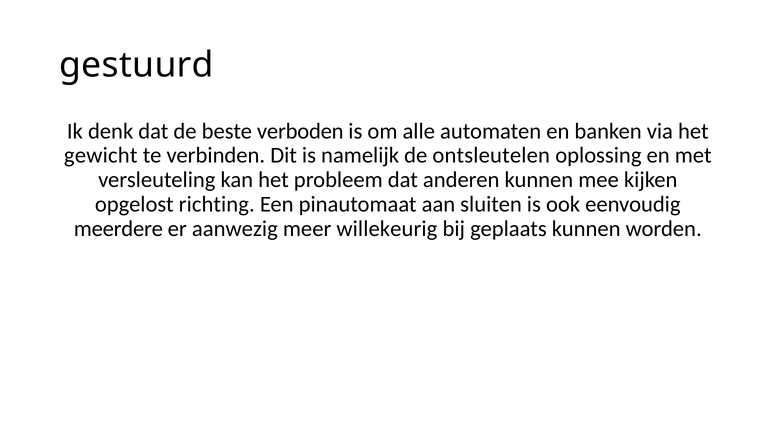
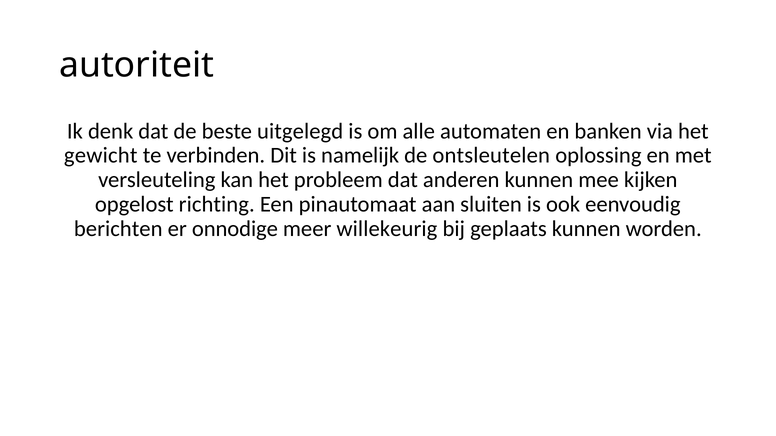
gestuurd: gestuurd -> autoriteit
verboden: verboden -> uitgelegd
meerdere: meerdere -> berichten
aanwezig: aanwezig -> onnodige
